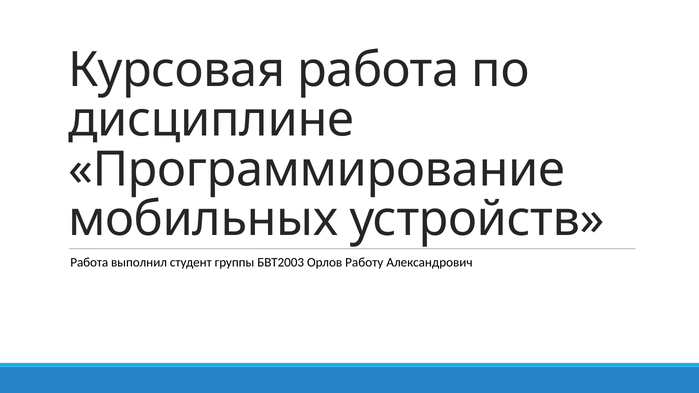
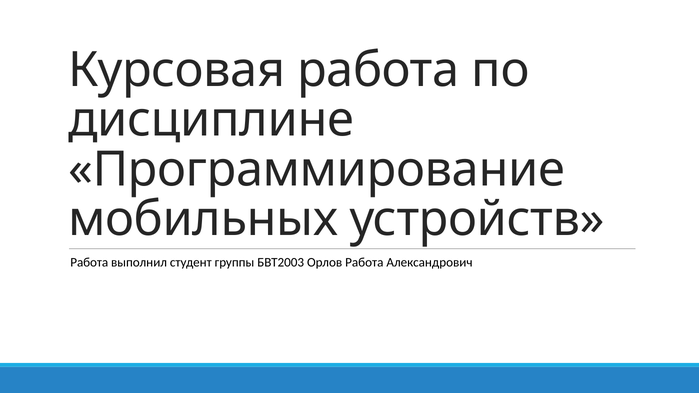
Орлов Работу: Работу -> Работа
